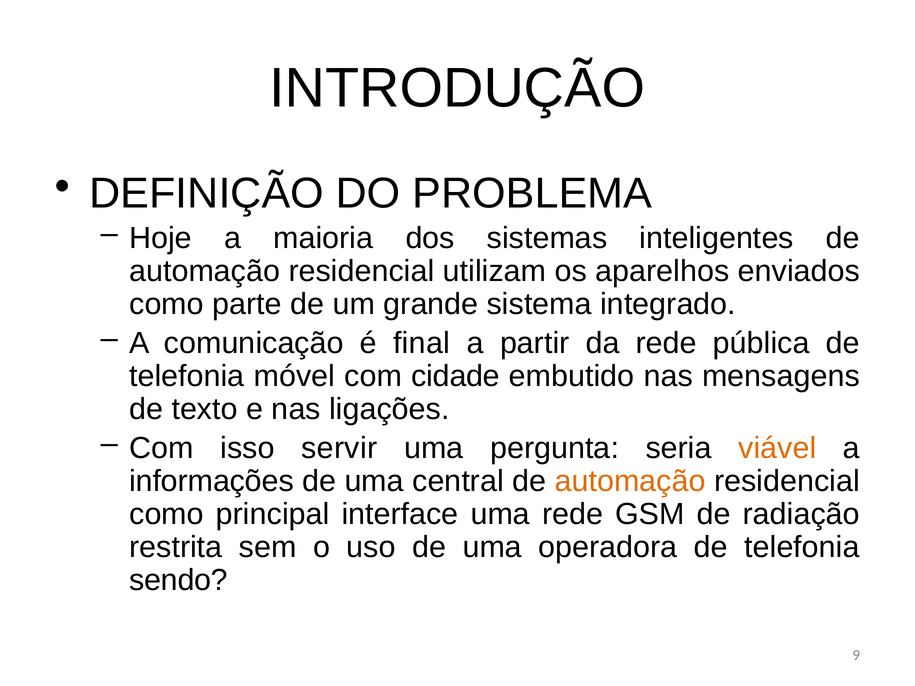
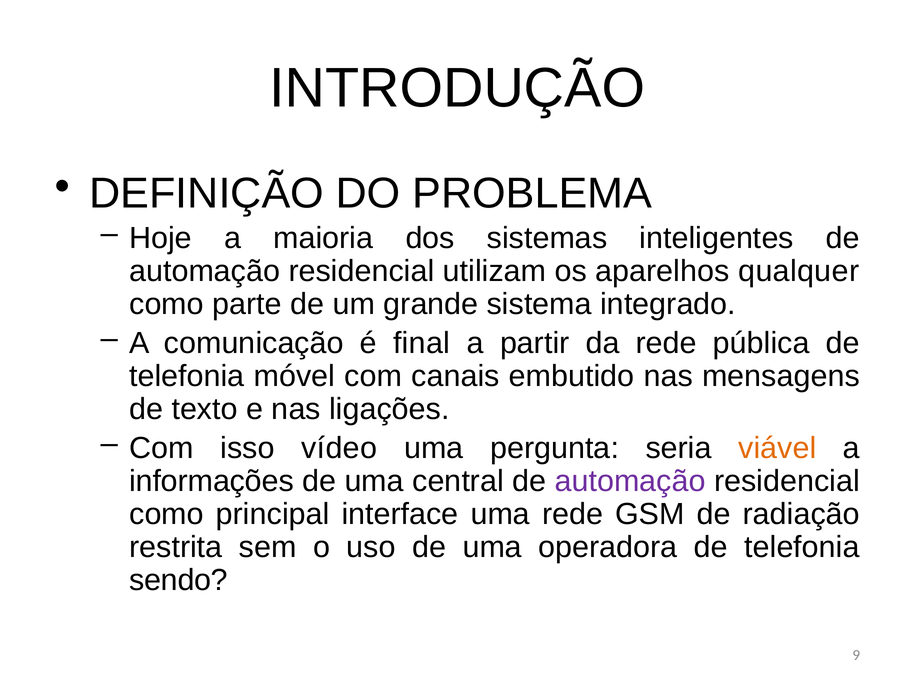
enviados: enviados -> qualquer
cidade: cidade -> canais
servir: servir -> vídeo
automação at (630, 482) colour: orange -> purple
